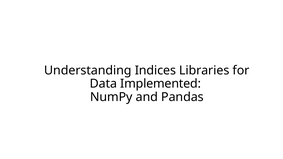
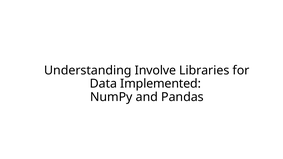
Indices: Indices -> Involve
